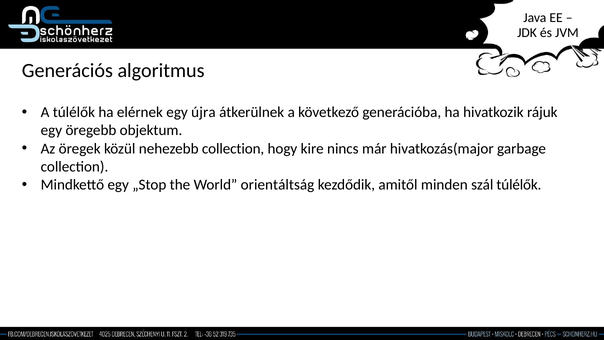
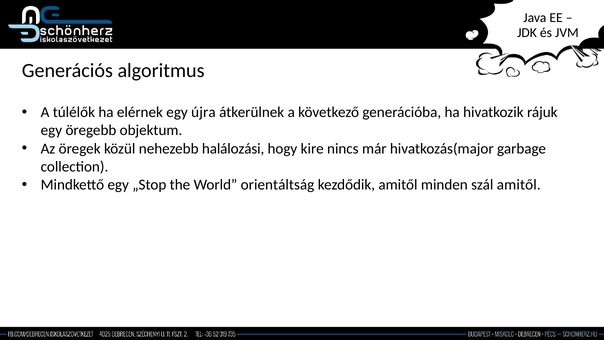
nehezebb collection: collection -> halálozási
szál túlélők: túlélők -> amitől
